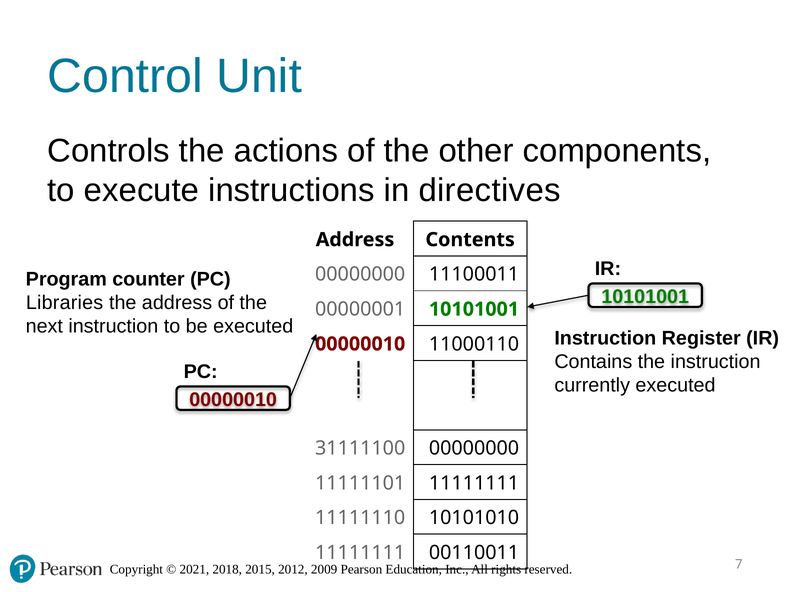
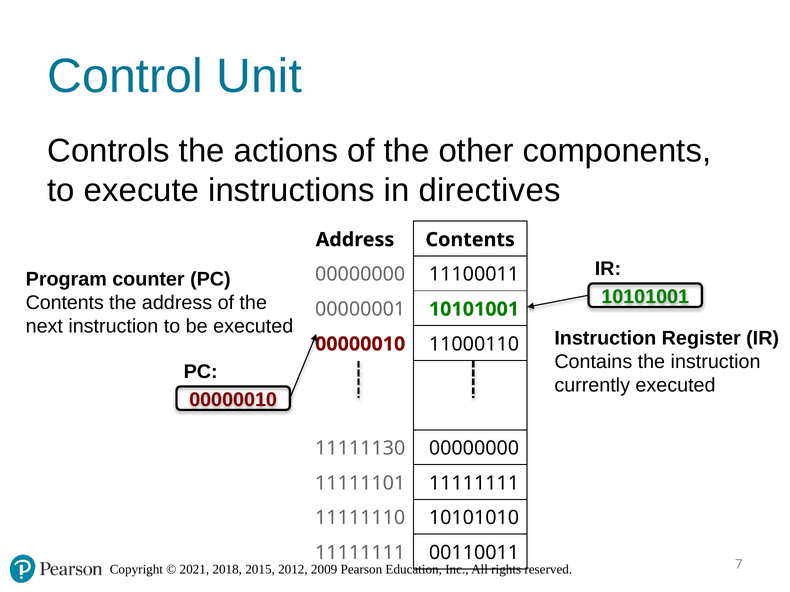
Libraries at (65, 303): Libraries -> Contents
31111100: 31111100 -> 11111130
